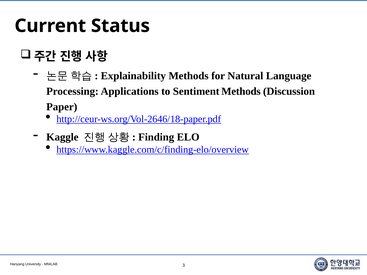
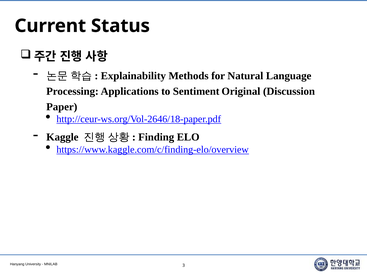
Sentiment Methods: Methods -> Original
